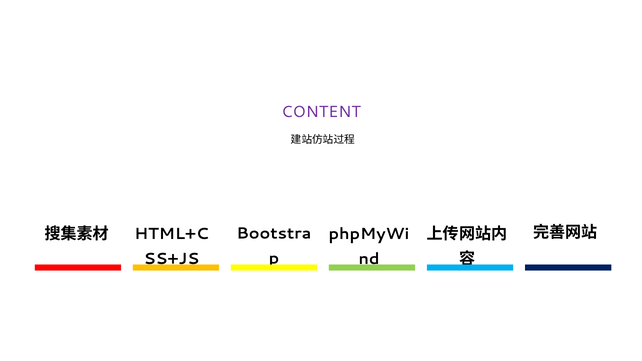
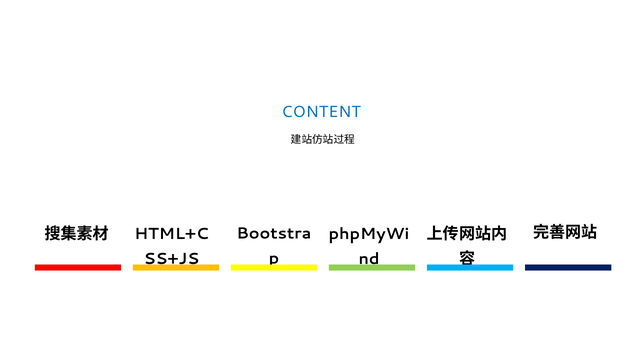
CONTENT colour: purple -> blue
